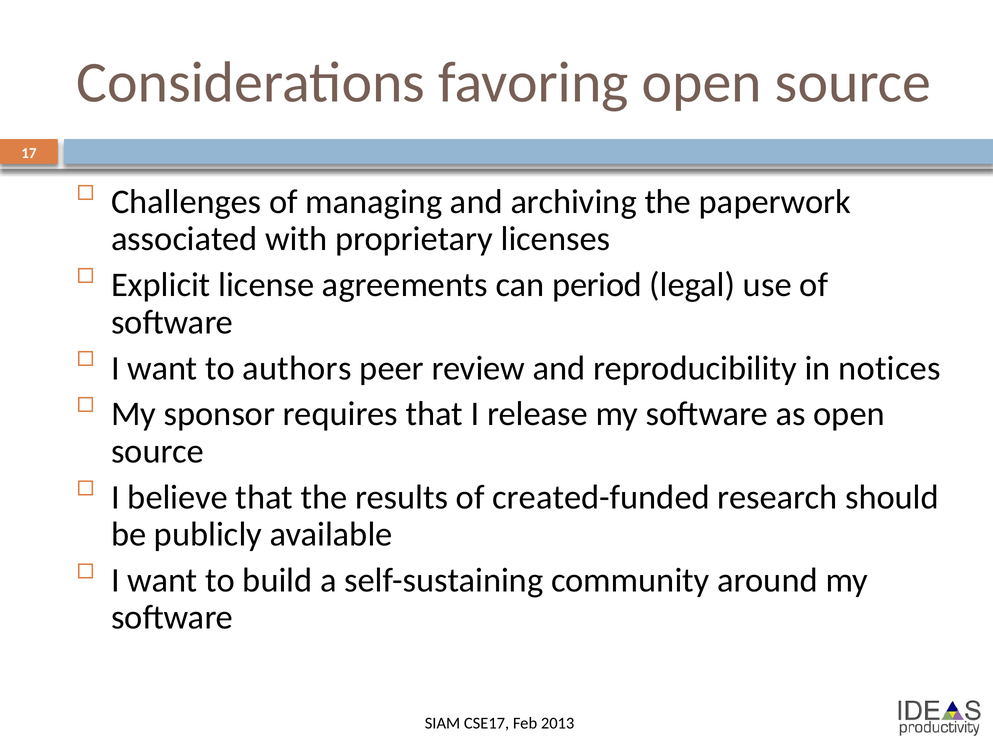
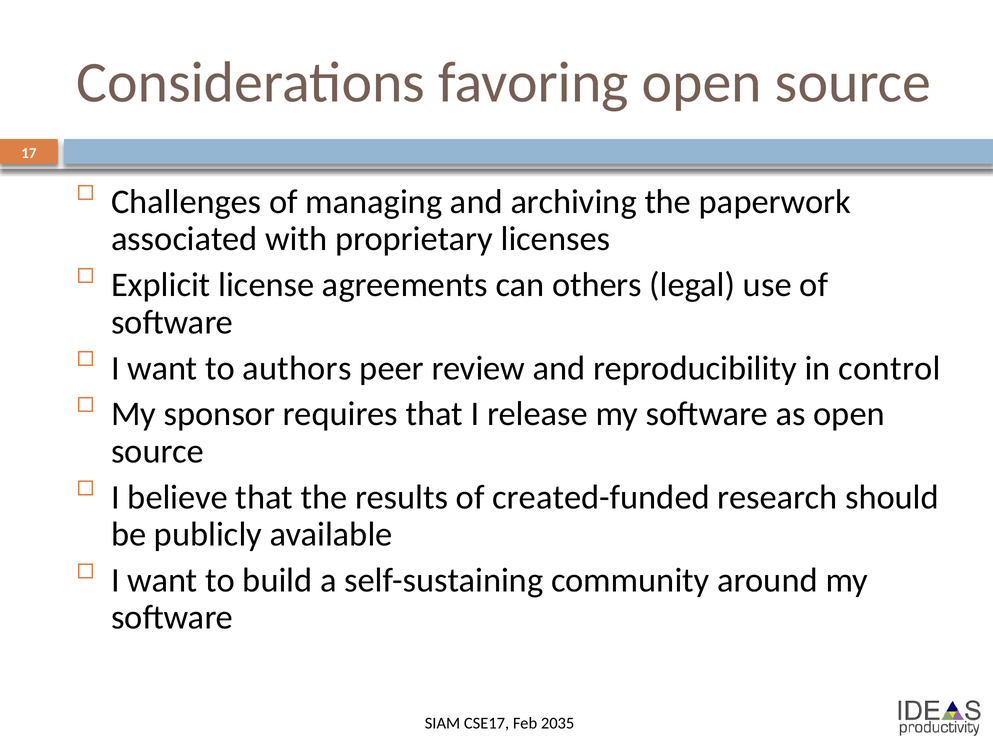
period: period -> others
notices: notices -> control
2013: 2013 -> 2035
